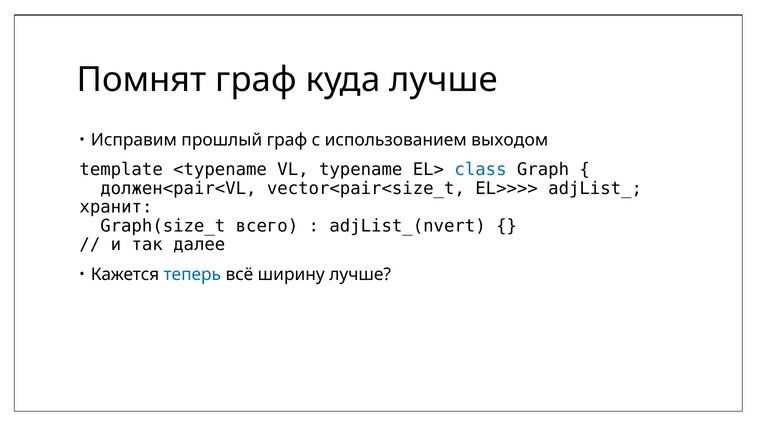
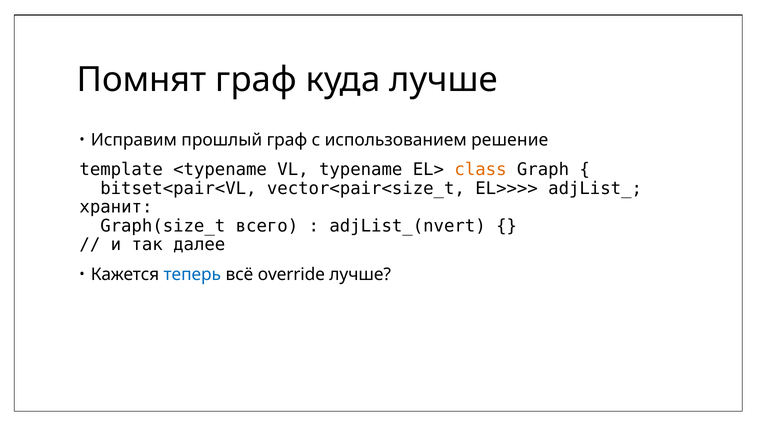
выходом: выходом -> решение
class colour: blue -> orange
должен<pair<VL: должен<pair<VL -> bitset<pair<VL
ширину: ширину -> override
